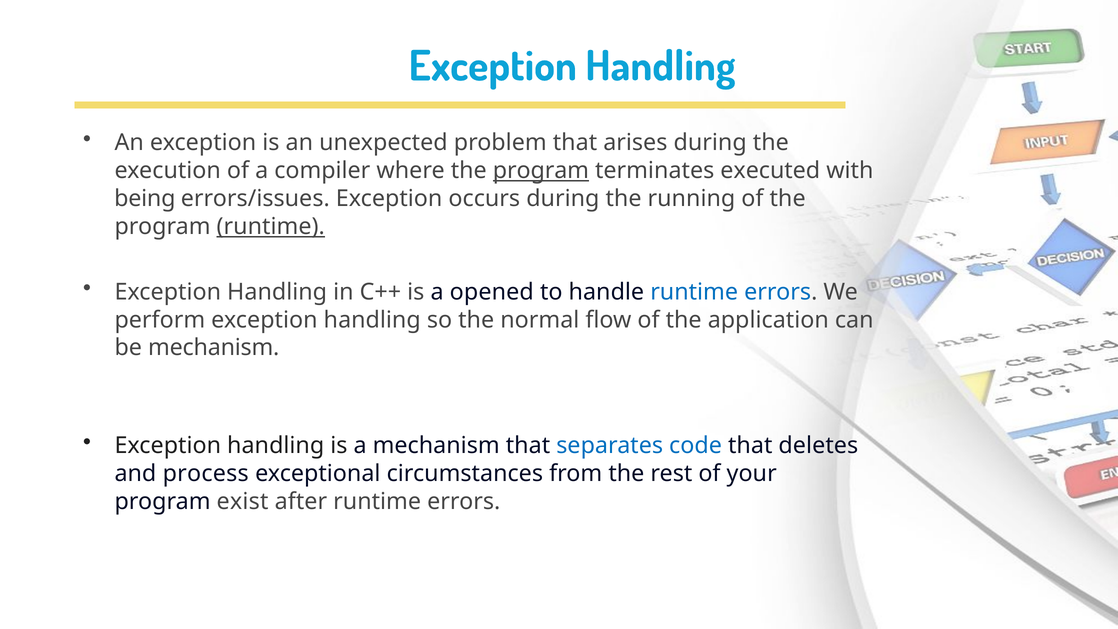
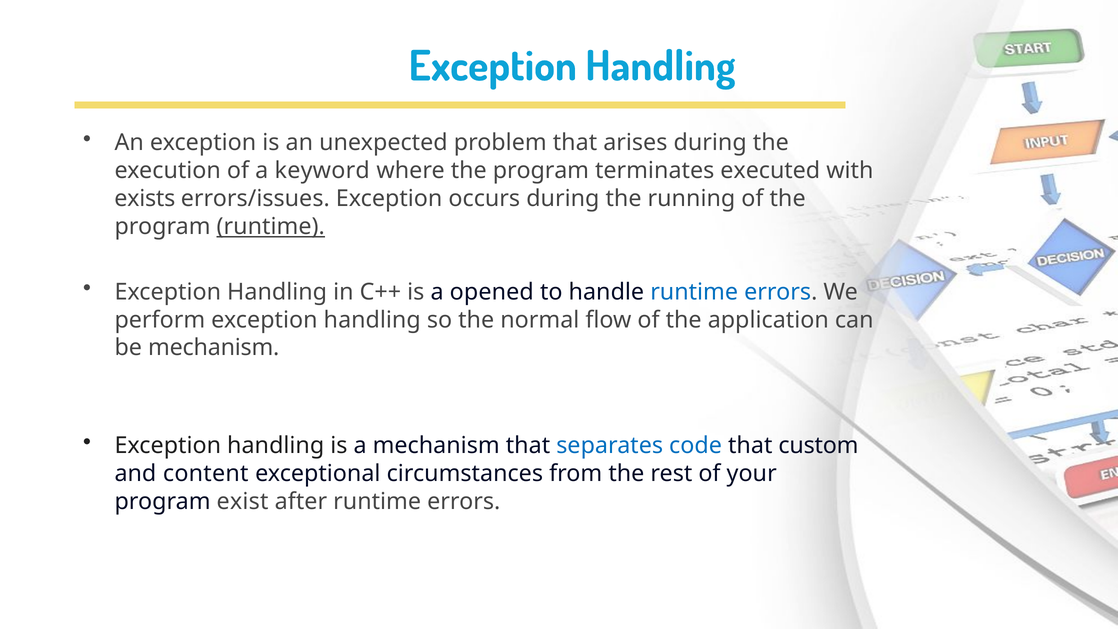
compiler: compiler -> keyword
program at (541, 171) underline: present -> none
being: being -> exists
deletes: deletes -> custom
process: process -> content
